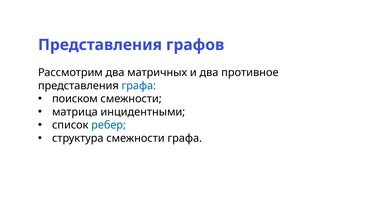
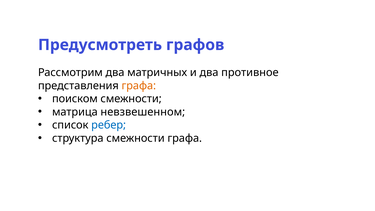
Представления at (100, 45): Представления -> Предусмотреть
графа at (139, 86) colour: blue -> orange
инцидентными: инцидентными -> невзвешенном
